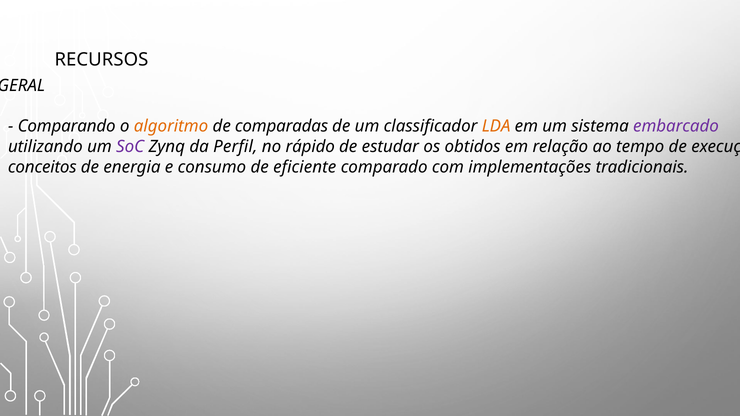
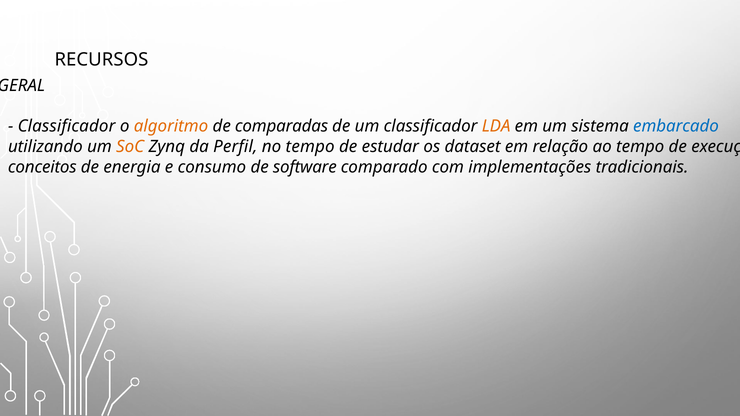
Comparando at (67, 126): Comparando -> Classificador
embarcado colour: purple -> blue
SoC colour: purple -> orange
no rápido: rápido -> tempo
obtidos: obtidos -> dataset
eficiente: eficiente -> software
